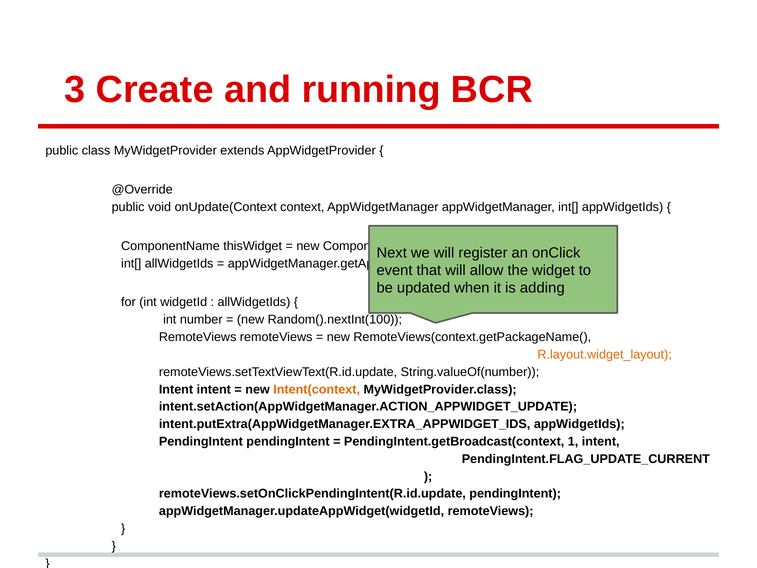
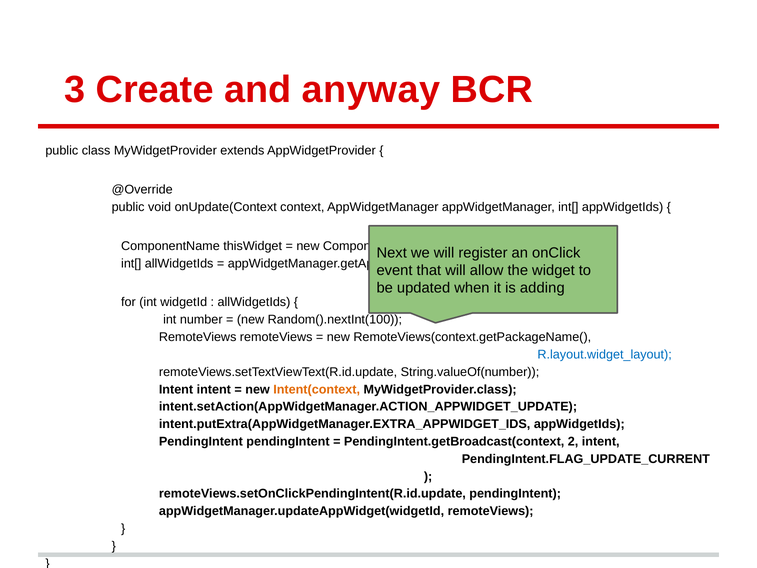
running: running -> anyway
R.layout.widget_layout colour: orange -> blue
1: 1 -> 2
